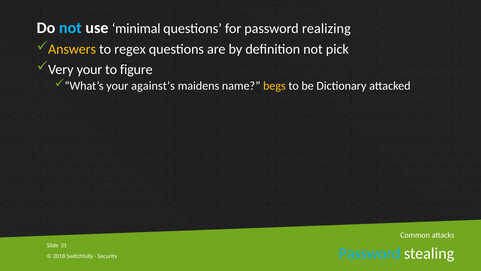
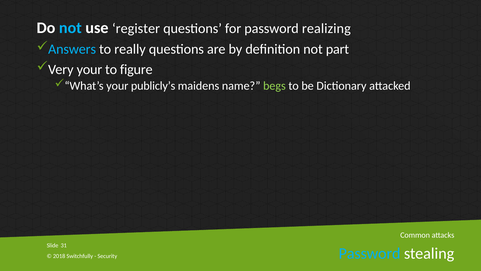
minimal: minimal -> register
Answers colour: yellow -> light blue
regex: regex -> really
pick: pick -> part
against’s: against’s -> publicly’s
begs colour: yellow -> light green
